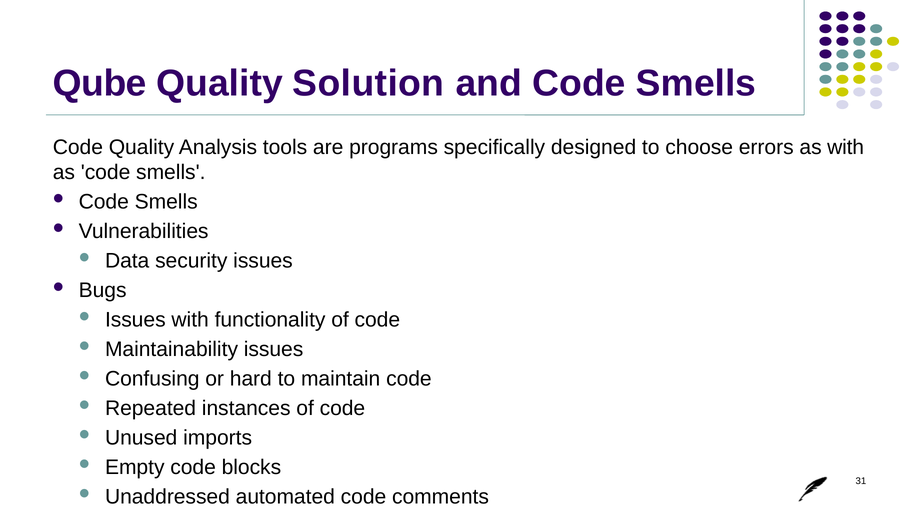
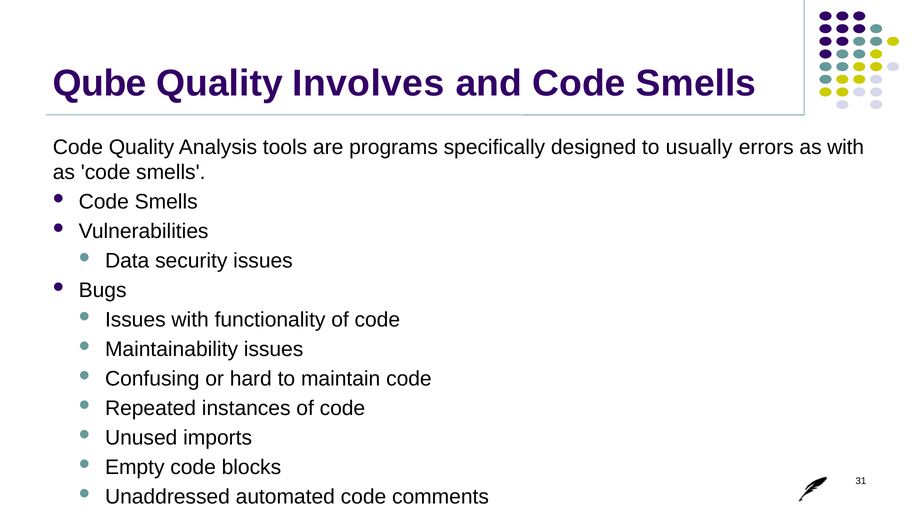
Solution: Solution -> Involves
choose: choose -> usually
